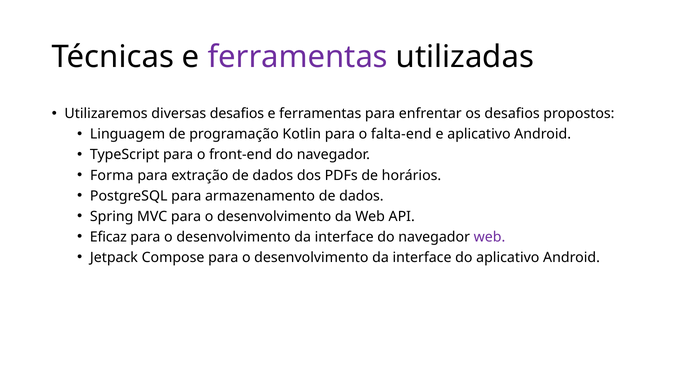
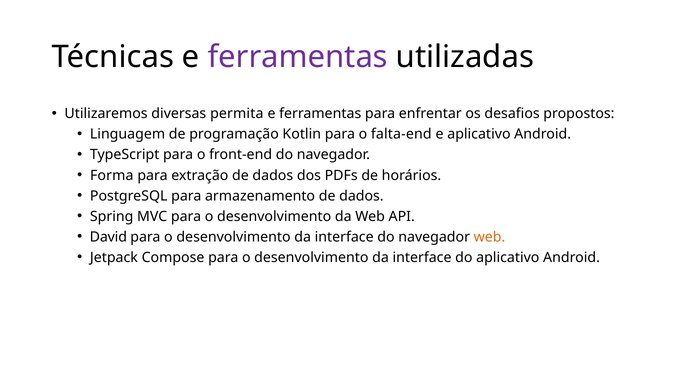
diversas desafios: desafios -> permita
Eficaz: Eficaz -> David
web at (489, 237) colour: purple -> orange
